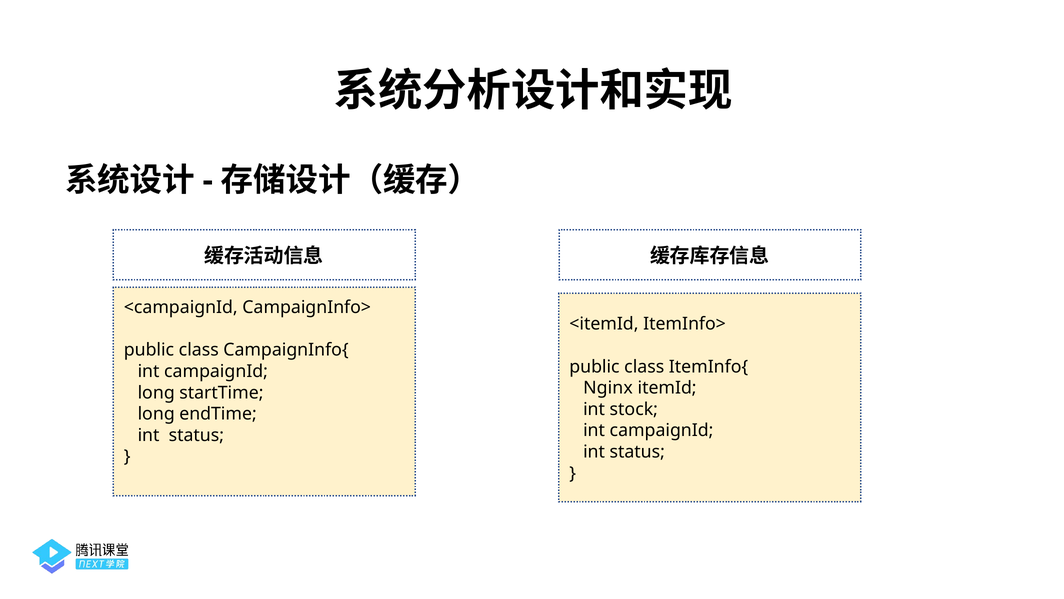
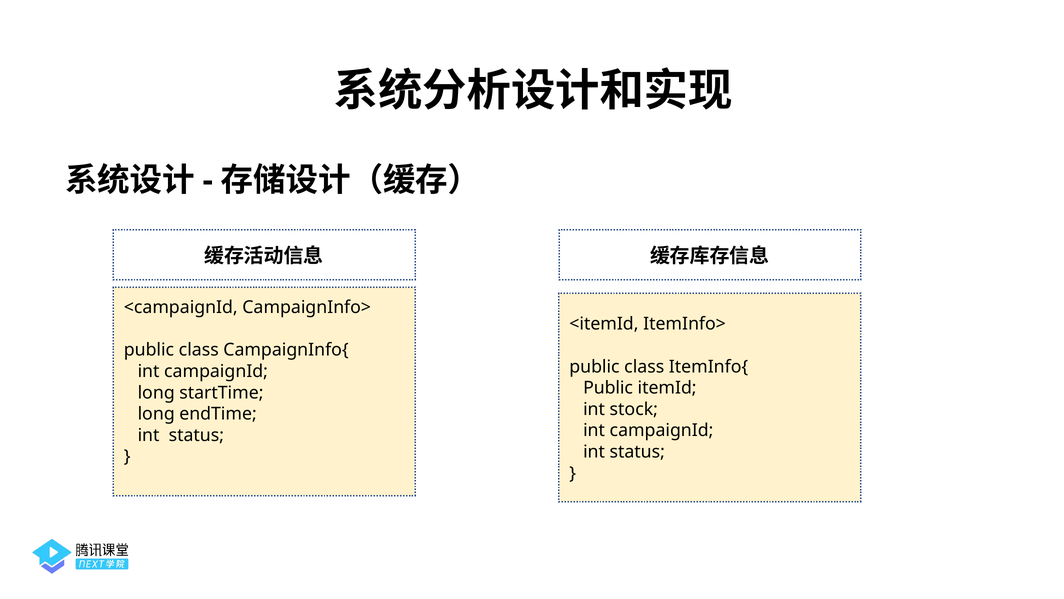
Nginx at (608, 388): Nginx -> Public
